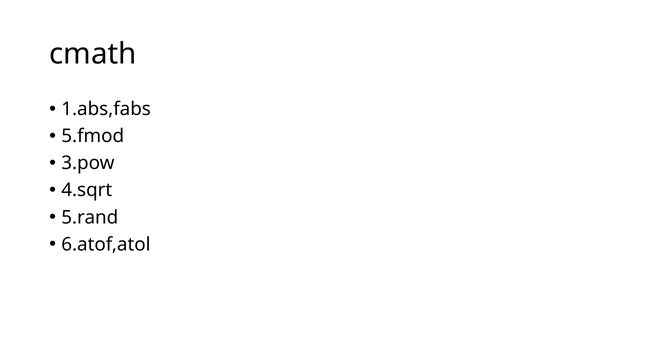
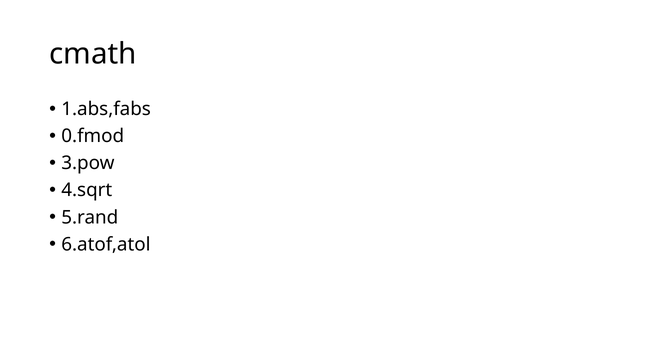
5.fmod: 5.fmod -> 0.fmod
